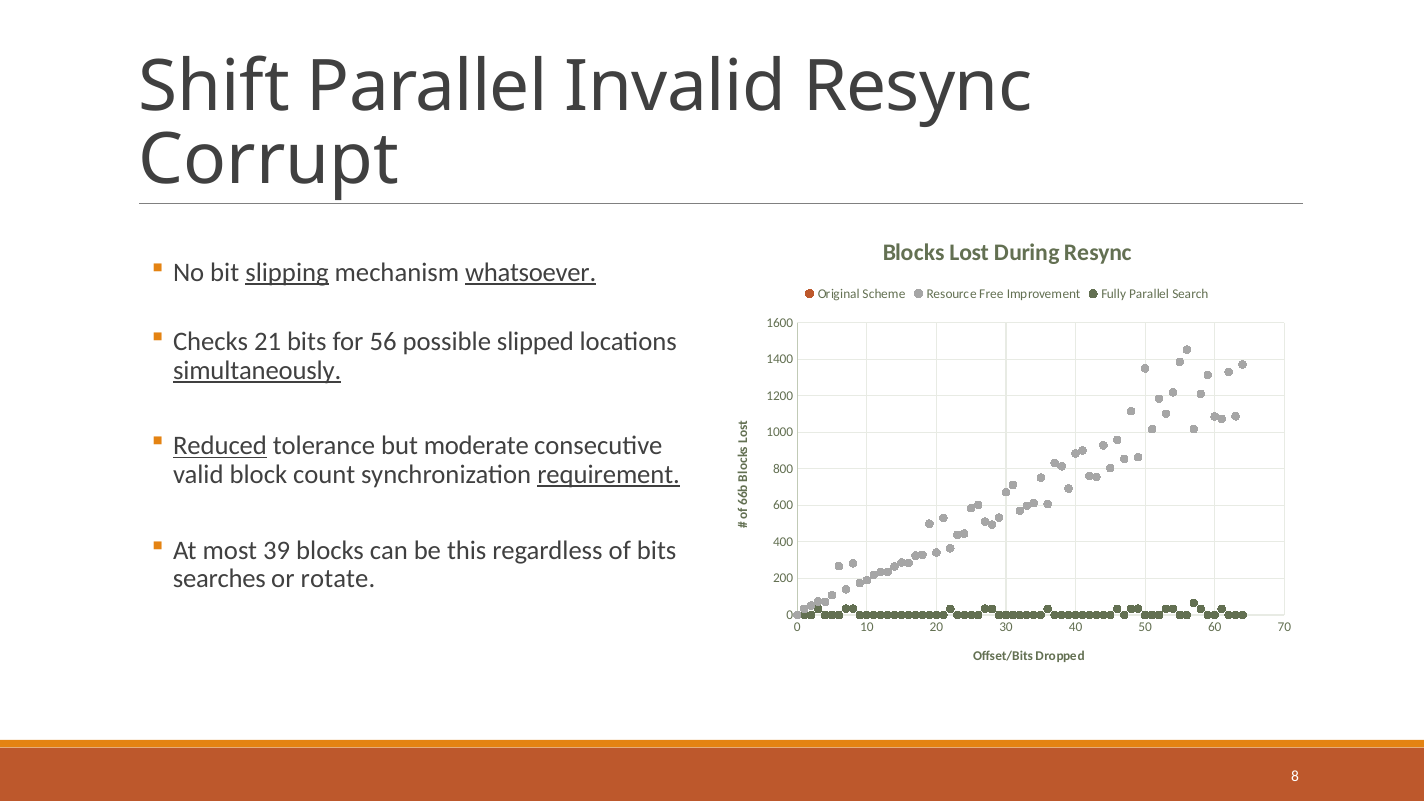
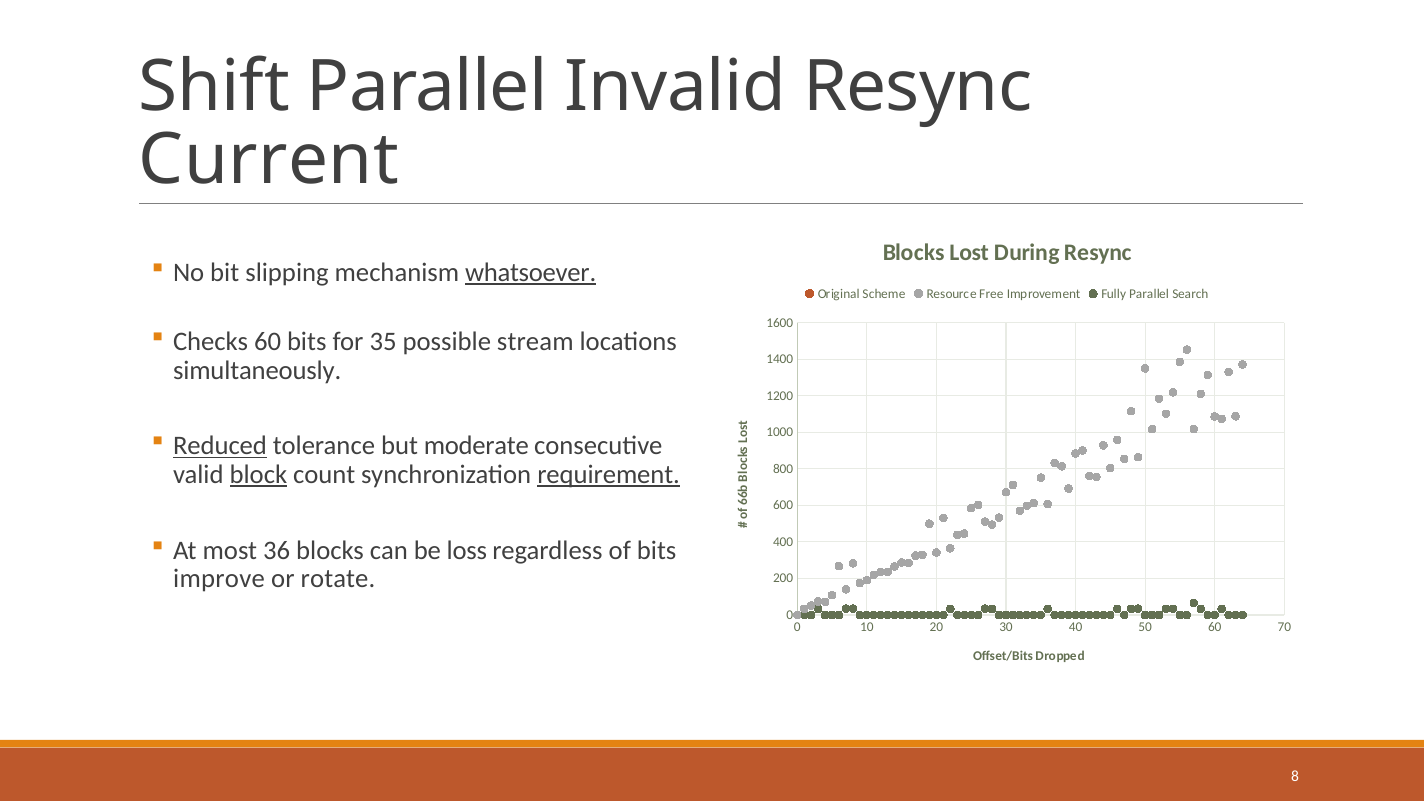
Corrupt: Corrupt -> Current
slipping underline: present -> none
Checks 21: 21 -> 60
56: 56 -> 35
slipped: slipped -> stream
simultaneously underline: present -> none
block underline: none -> present
39: 39 -> 36
this: this -> loss
searches: searches -> improve
